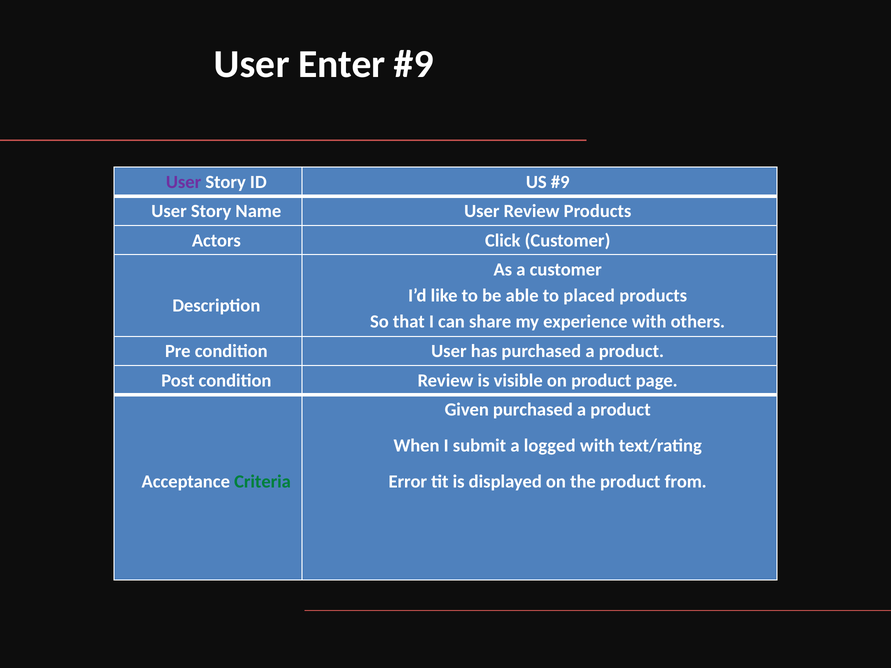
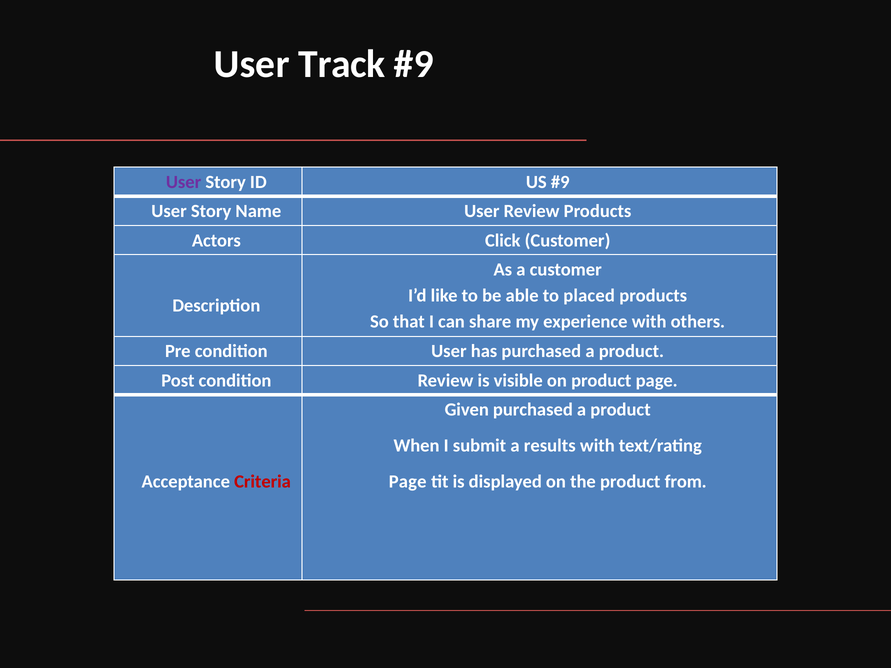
Enter: Enter -> Track
logged: logged -> results
Criteria colour: green -> red
Error at (408, 482): Error -> Page
